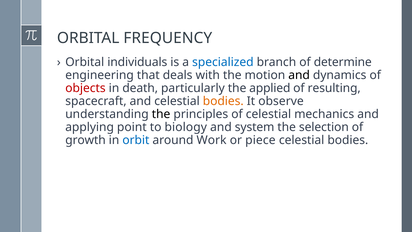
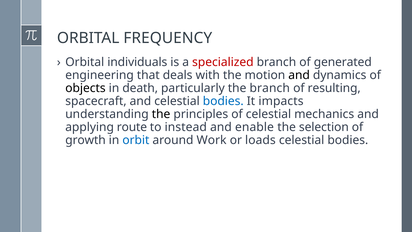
specialized colour: blue -> red
determine: determine -> generated
objects colour: red -> black
the applied: applied -> branch
bodies at (223, 101) colour: orange -> blue
observe: observe -> impacts
point: point -> route
biology: biology -> instead
system: system -> enable
piece: piece -> loads
